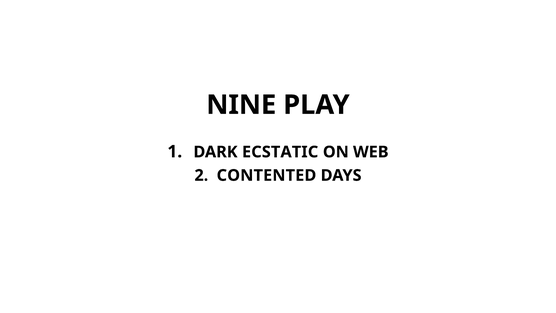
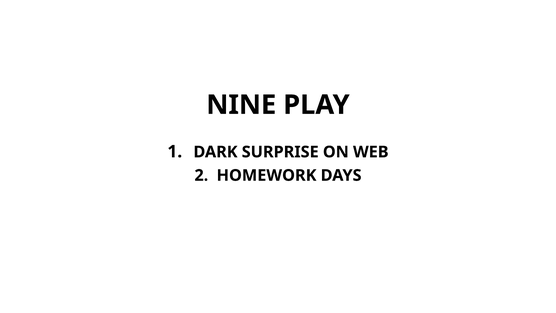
ECSTATIC: ECSTATIC -> SURPRISE
CONTENTED: CONTENTED -> HOMEWORK
